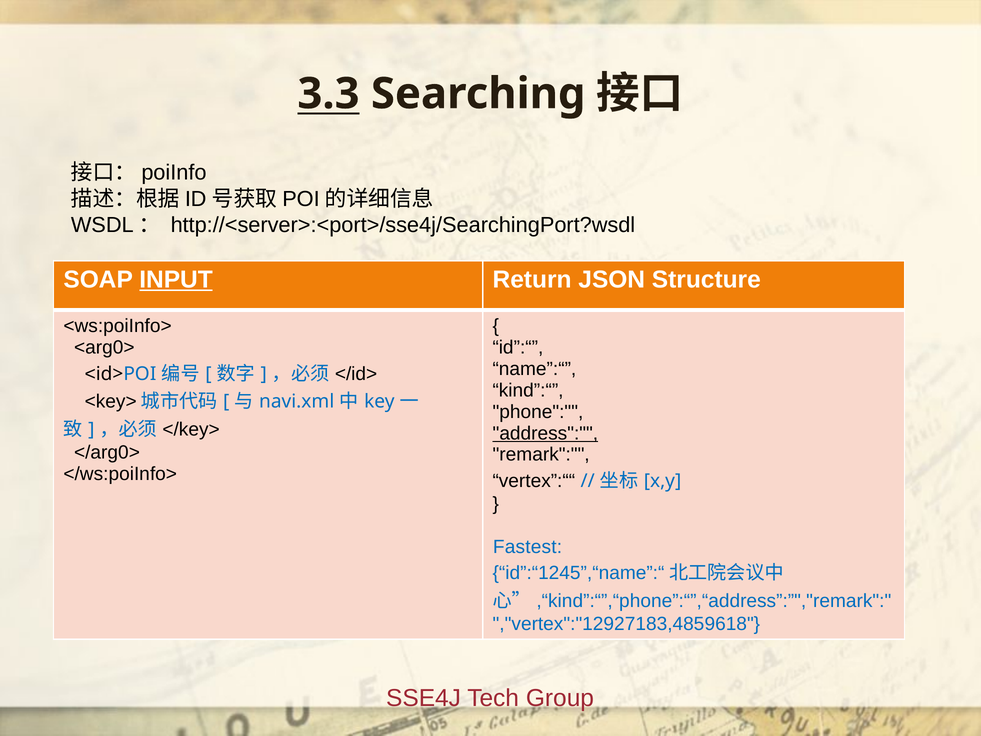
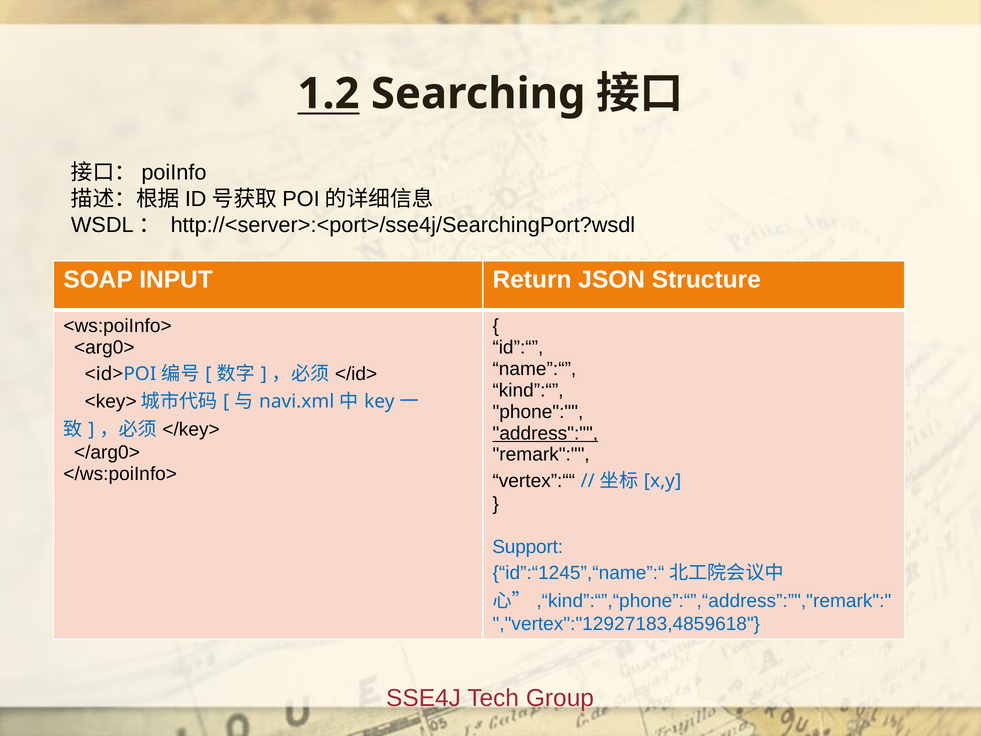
3.3: 3.3 -> 1.2
INPUT underline: present -> none
Fastest: Fastest -> Support
